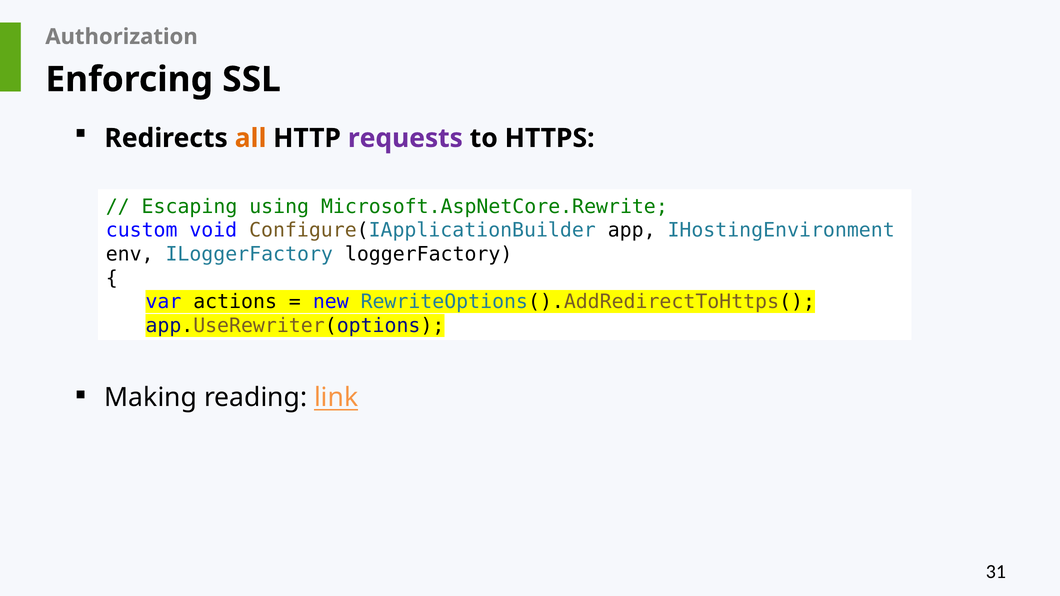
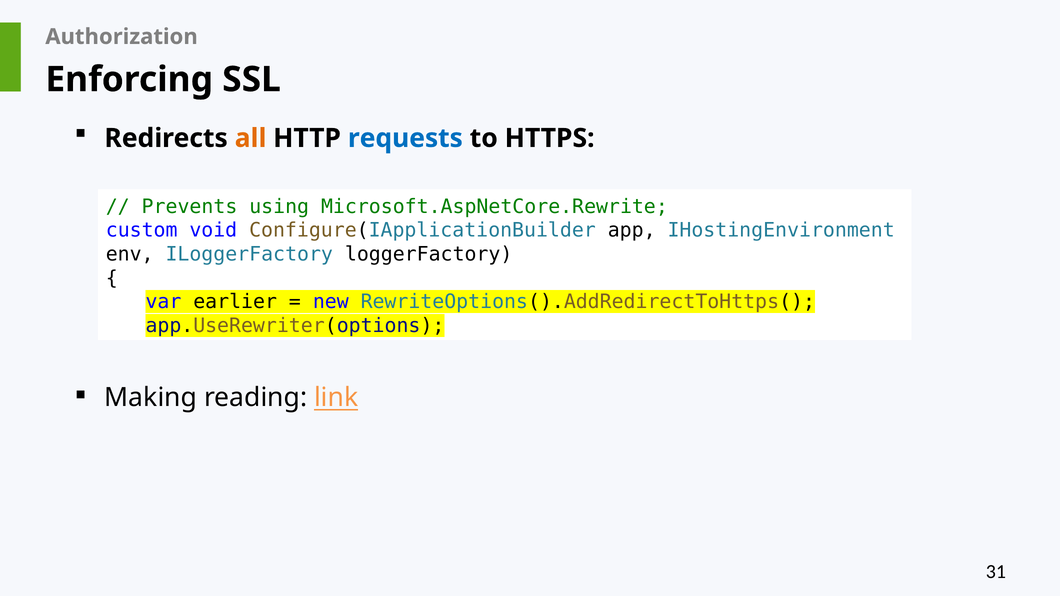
requests colour: purple -> blue
Escaping: Escaping -> Prevents
actions: actions -> earlier
